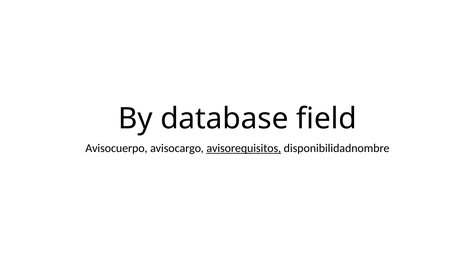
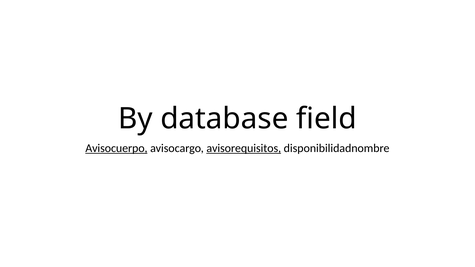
Avisocuerpo underline: none -> present
